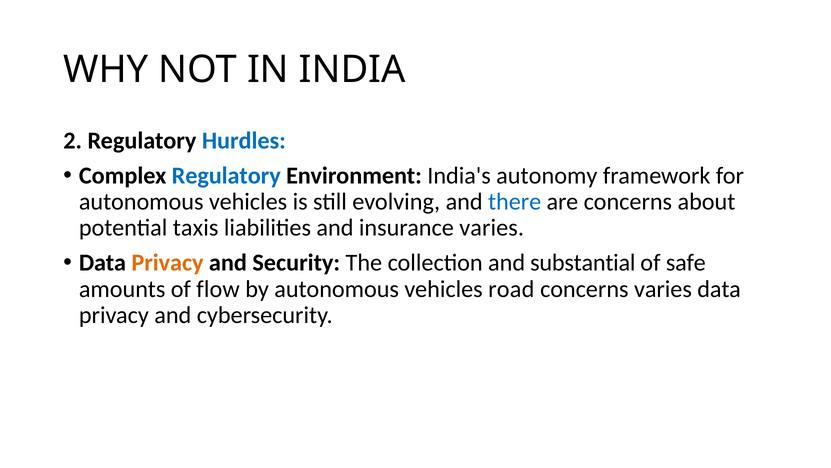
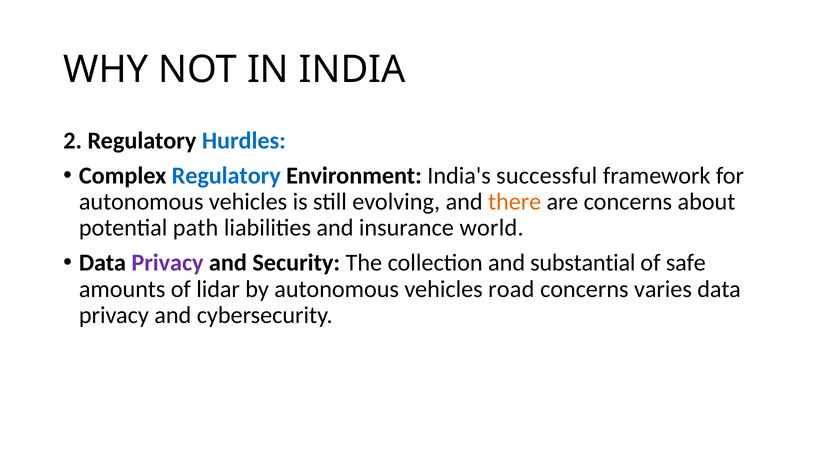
autonomy: autonomy -> successful
there colour: blue -> orange
taxis: taxis -> path
insurance varies: varies -> world
Privacy at (167, 263) colour: orange -> purple
flow: flow -> lidar
